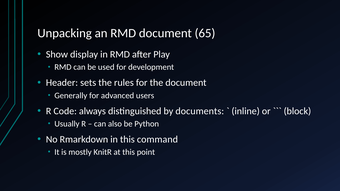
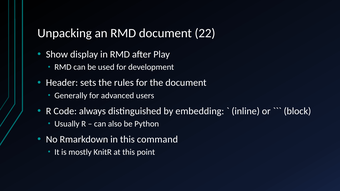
65: 65 -> 22
documents: documents -> embedding
